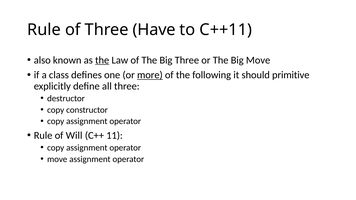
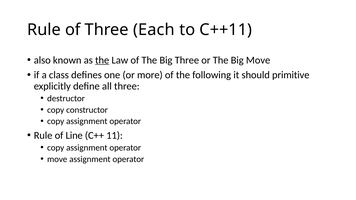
Have: Have -> Each
more underline: present -> none
Will: Will -> Line
